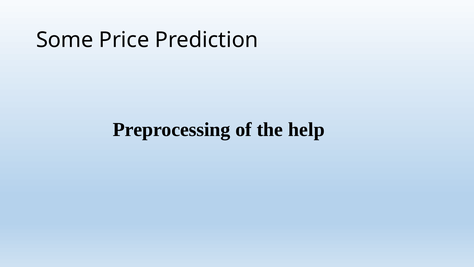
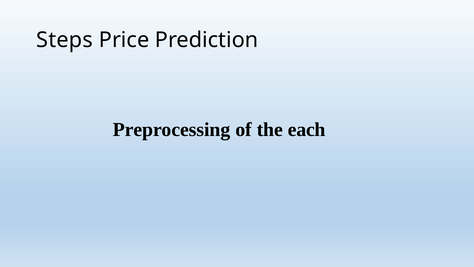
Some: Some -> Steps
help: help -> each
